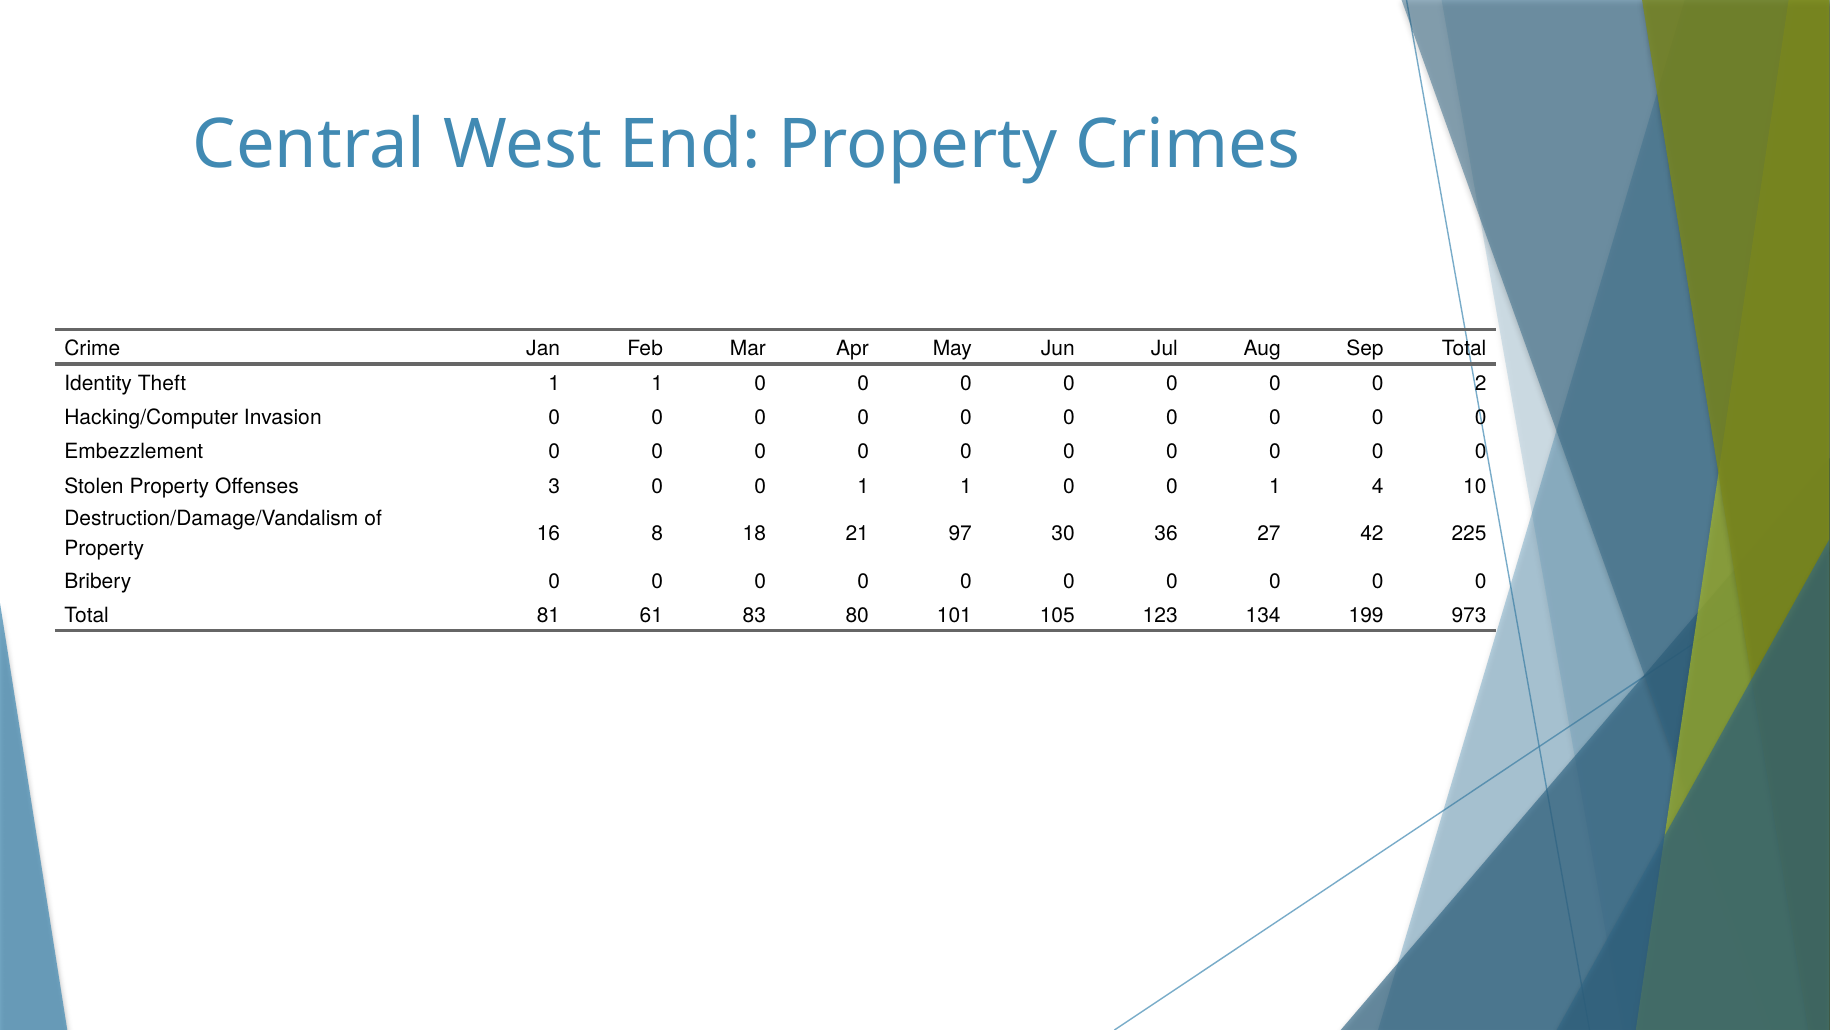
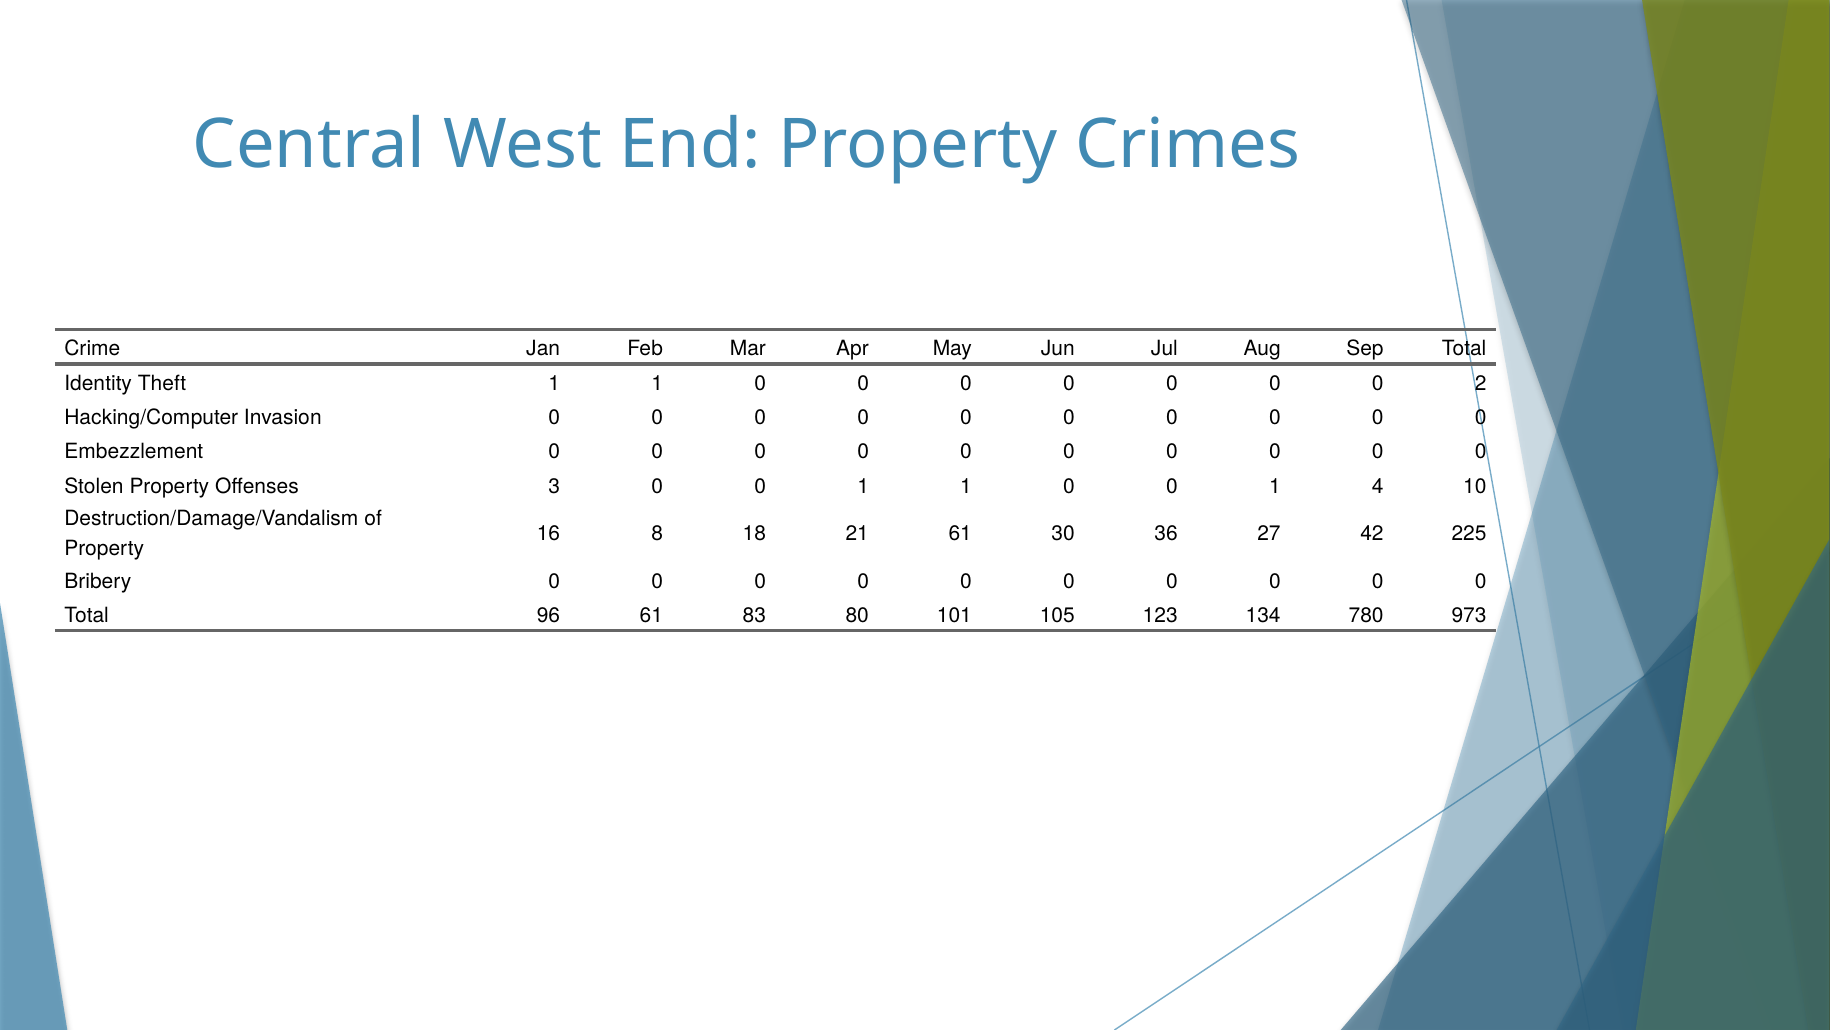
21 97: 97 -> 61
81: 81 -> 96
199: 199 -> 780
